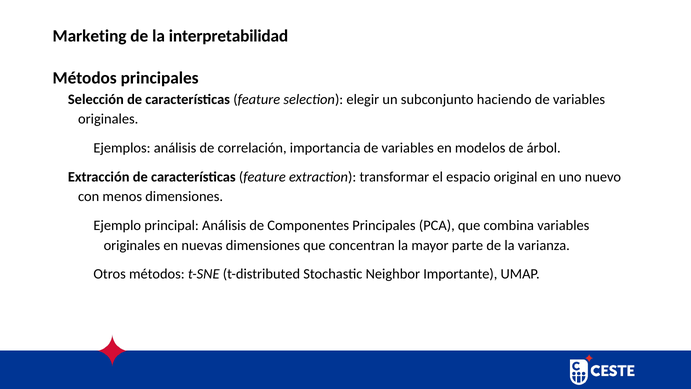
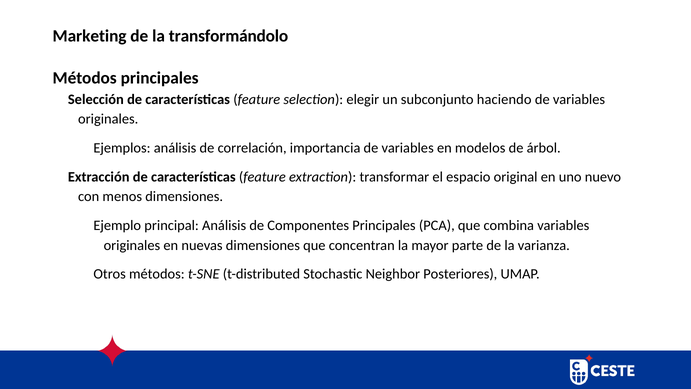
interpretabilidad: interpretabilidad -> transformándolo
Importante: Importante -> Posteriores
